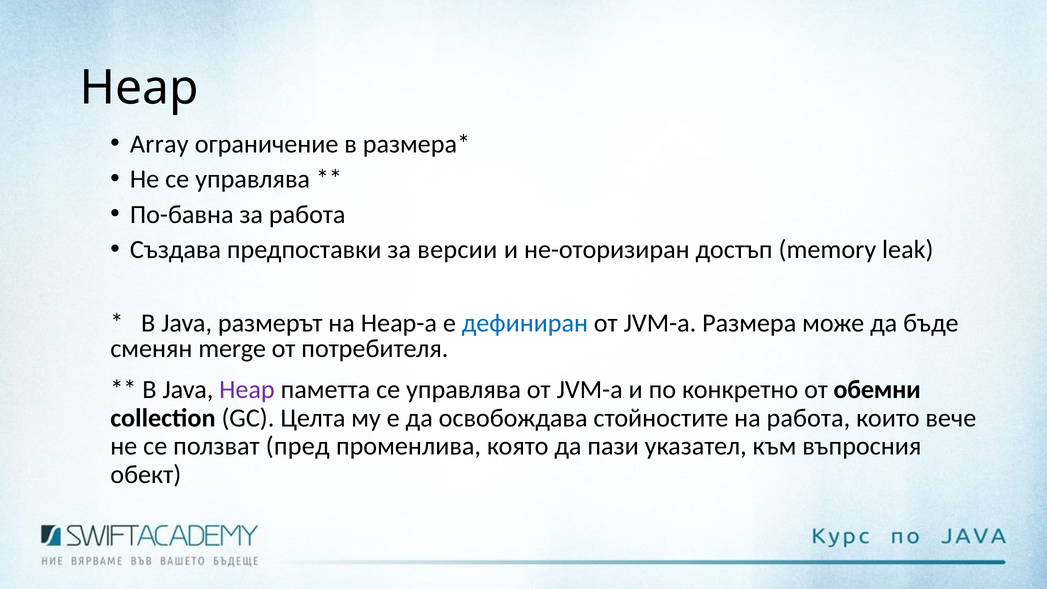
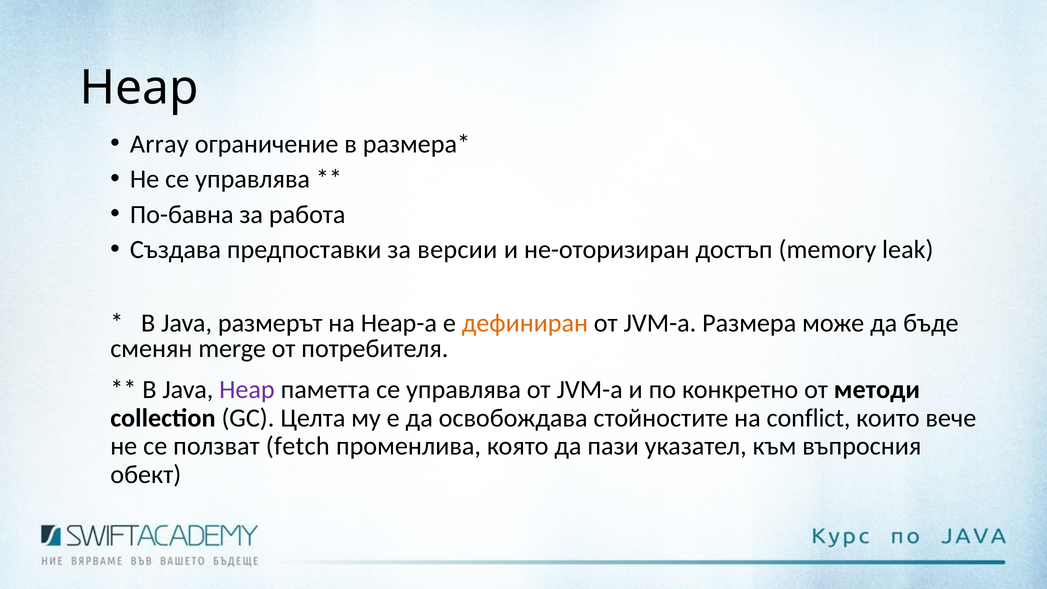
дефиниран colour: blue -> orange
обемни: обемни -> методи
на работа: работа -> conflict
пред: пред -> fetch
